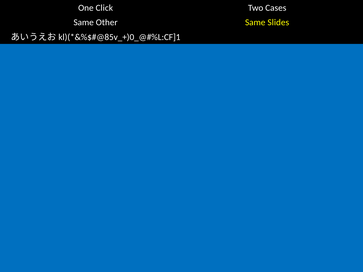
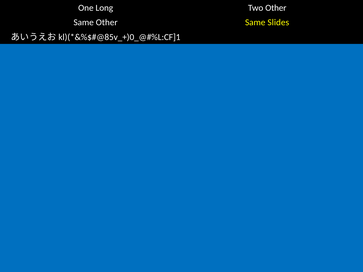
Click: Click -> Long
Two Cases: Cases -> Other
